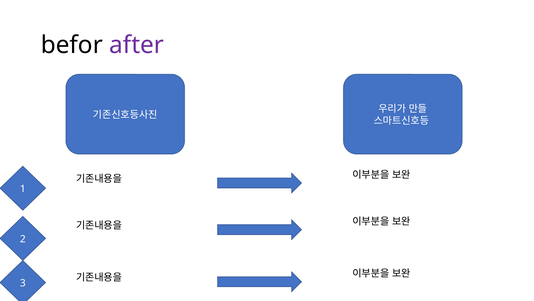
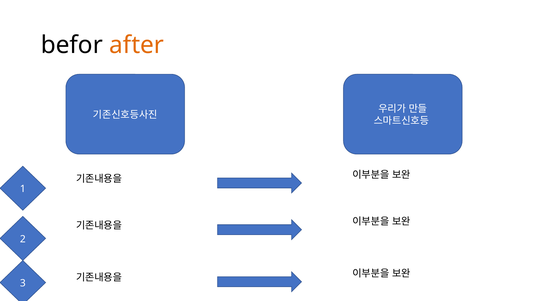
after colour: purple -> orange
